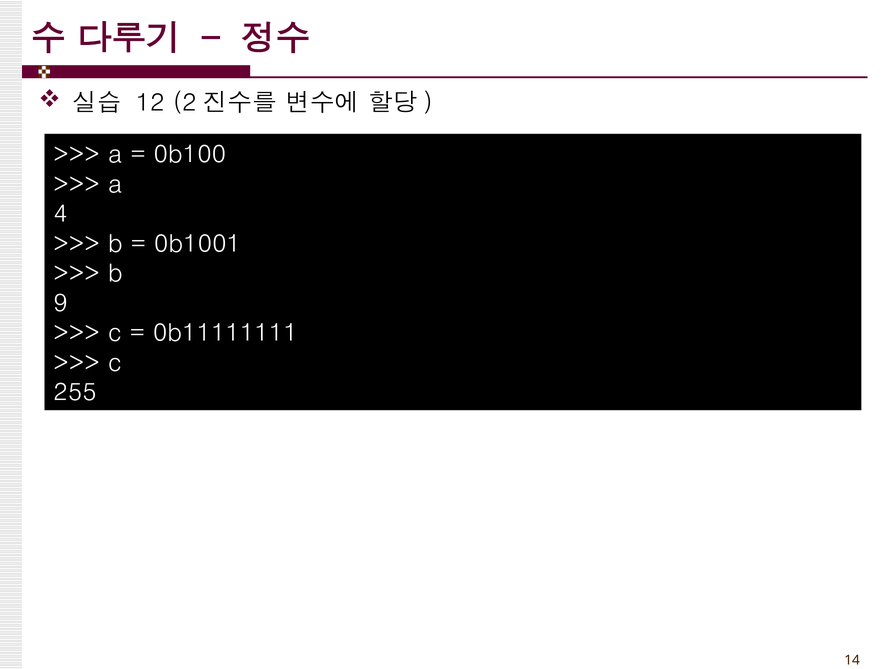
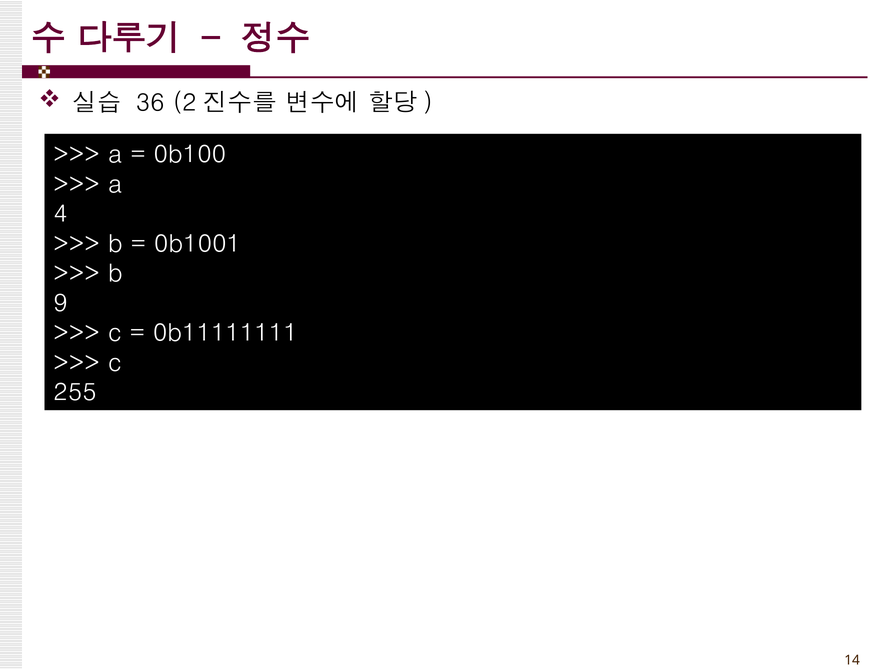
12: 12 -> 36
